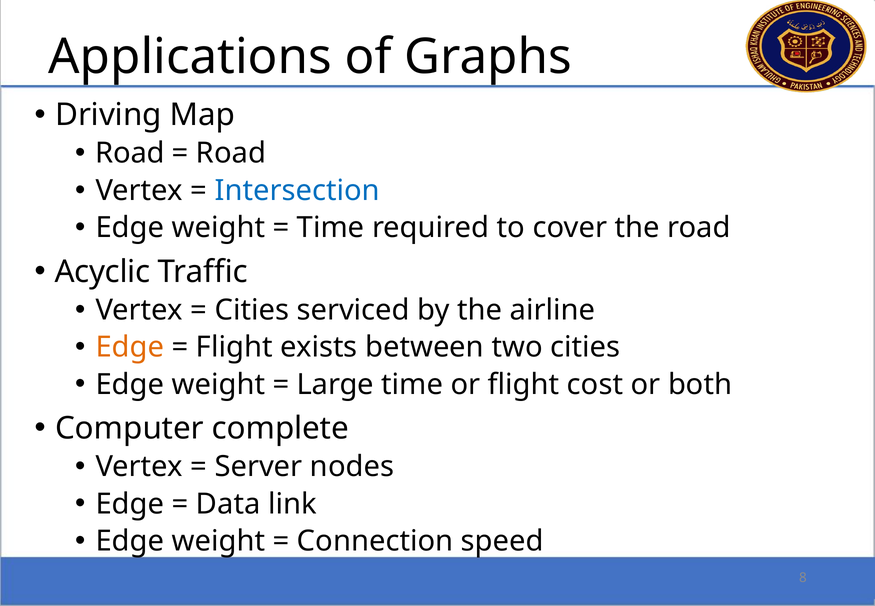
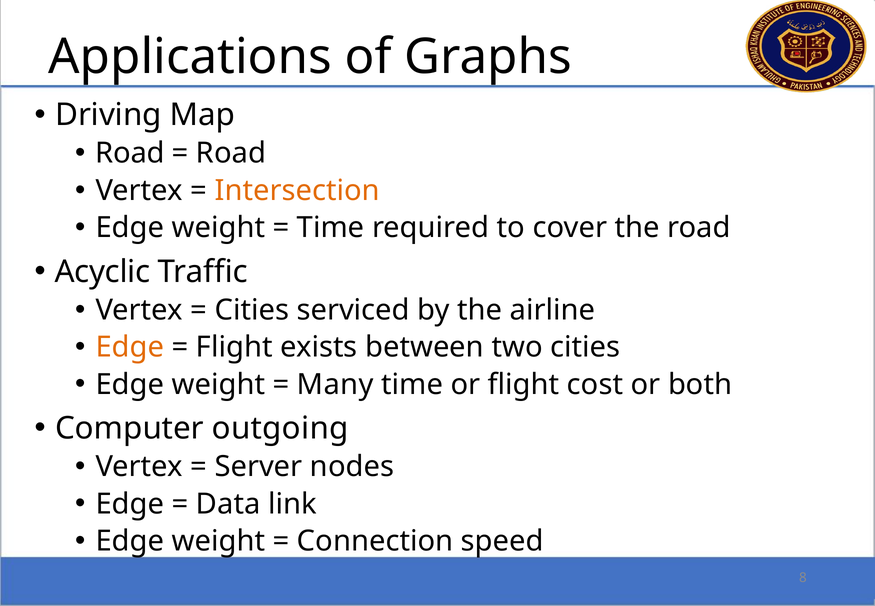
Intersection colour: blue -> orange
Large: Large -> Many
complete: complete -> outgoing
